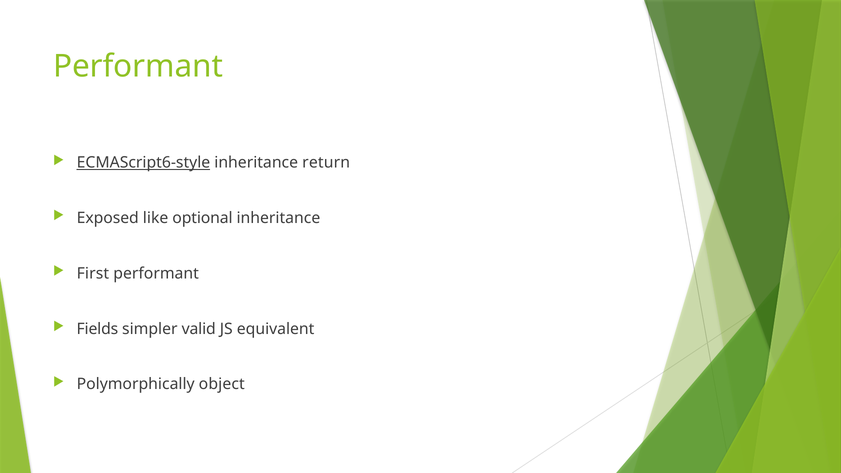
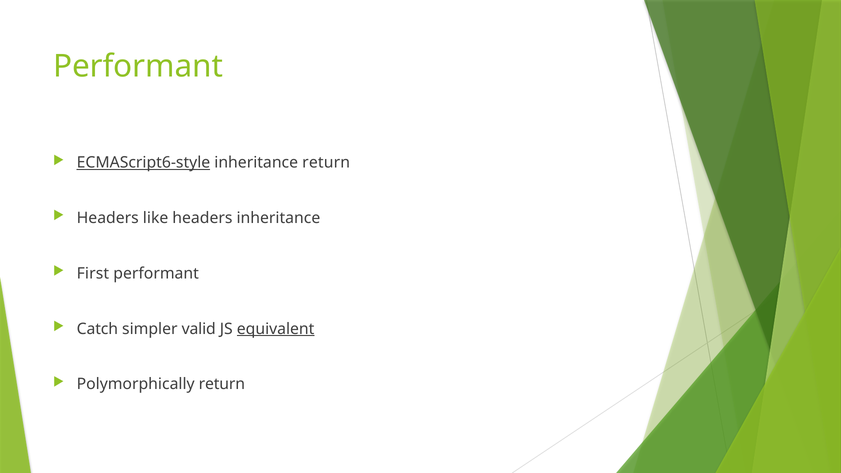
Exposed at (108, 218): Exposed -> Headers
like optional: optional -> headers
Fields: Fields -> Catch
equivalent underline: none -> present
Polymorphically object: object -> return
